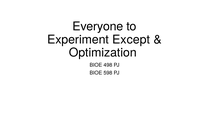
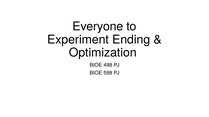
Except: Except -> Ending
